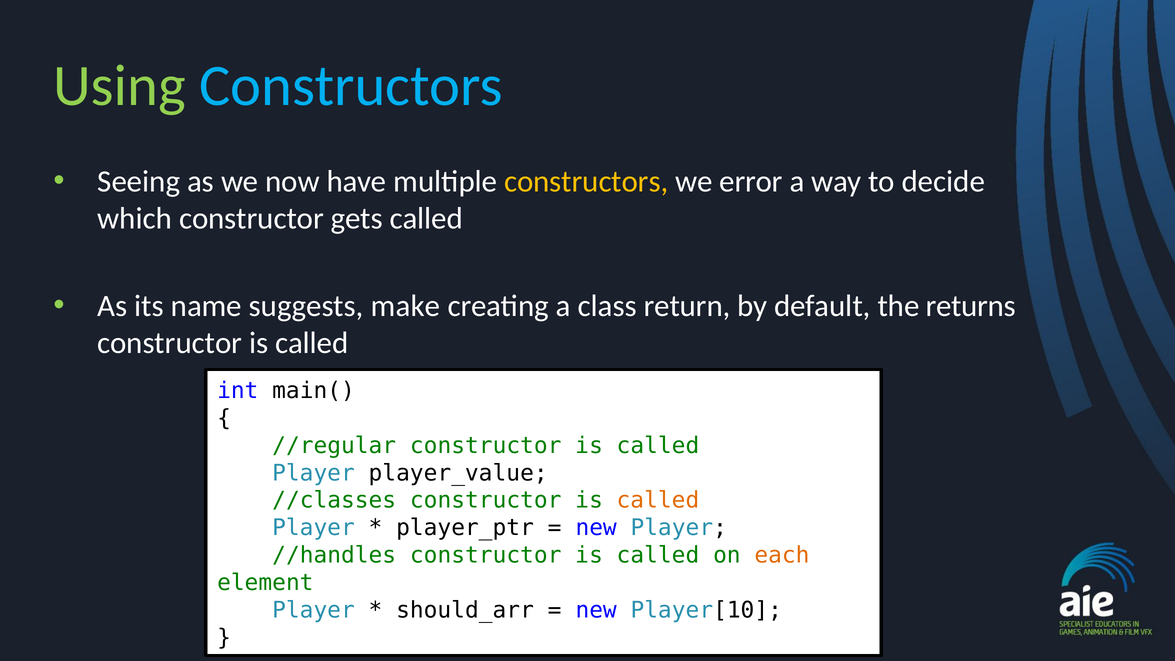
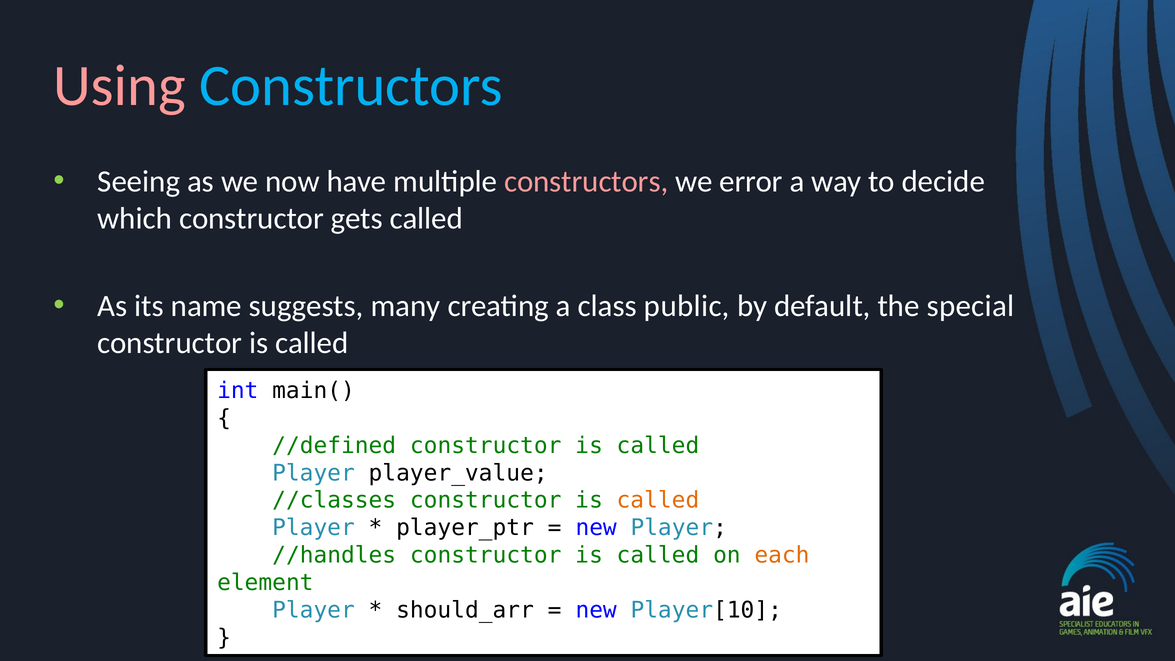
Using colour: light green -> pink
constructors at (586, 181) colour: yellow -> pink
make: make -> many
return: return -> public
returns: returns -> special
//regular: //regular -> //defined
